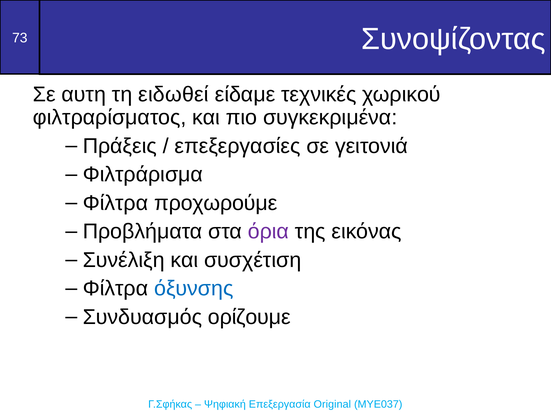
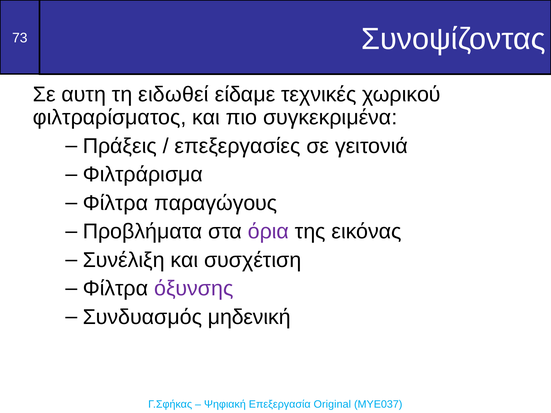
προχωρούμε: προχωρούμε -> παραγώγους
όξυνσης colour: blue -> purple
ορίζουμε: ορίζουμε -> μηδενική
